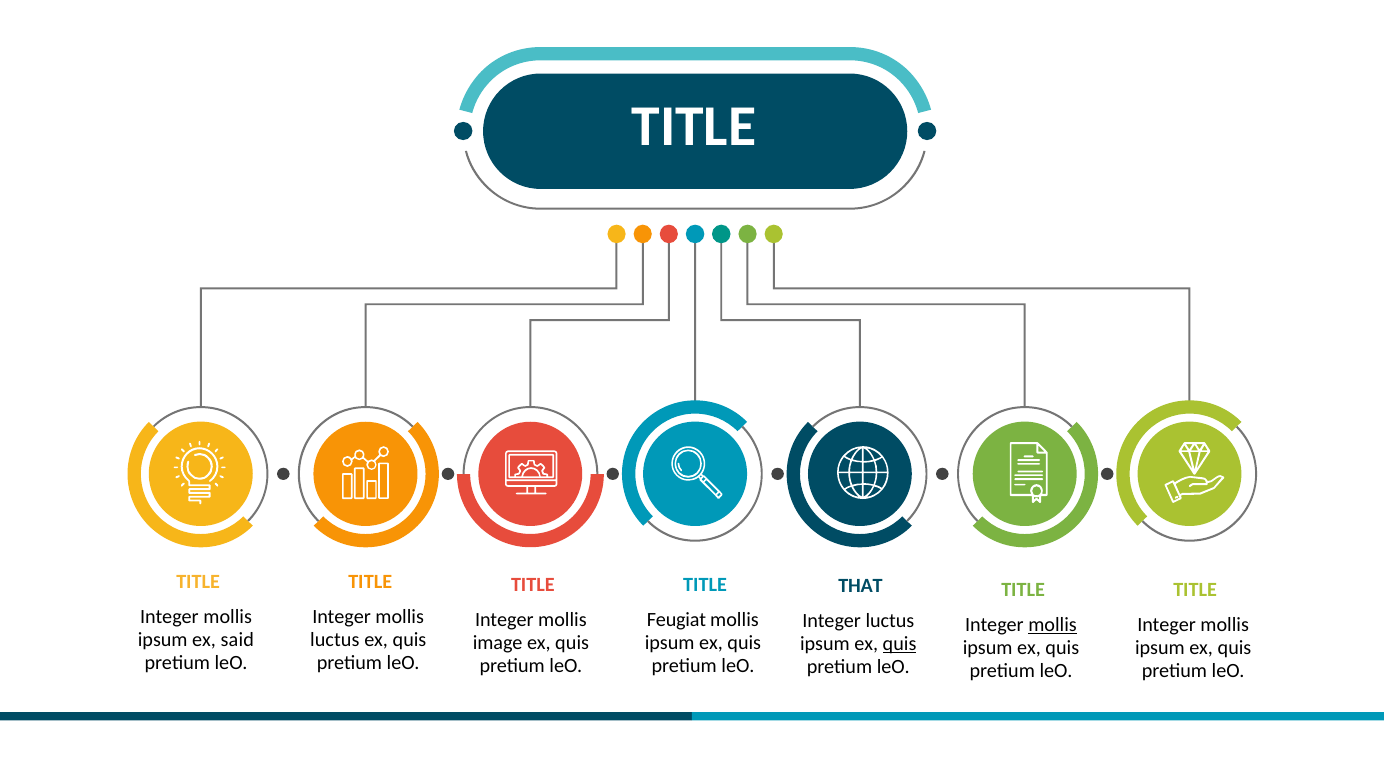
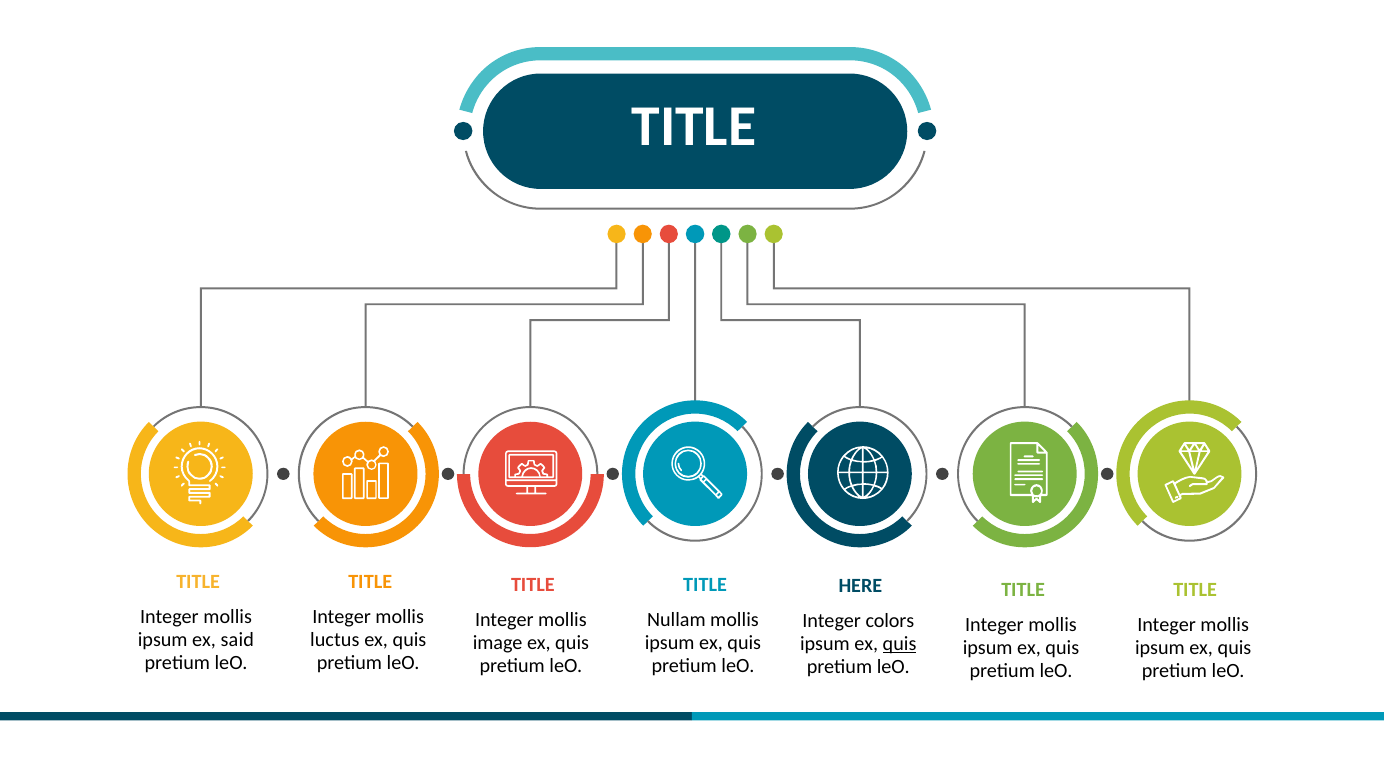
THAT: THAT -> HERE
Feugiat: Feugiat -> Nullam
Integer luctus: luctus -> colors
mollis at (1053, 624) underline: present -> none
